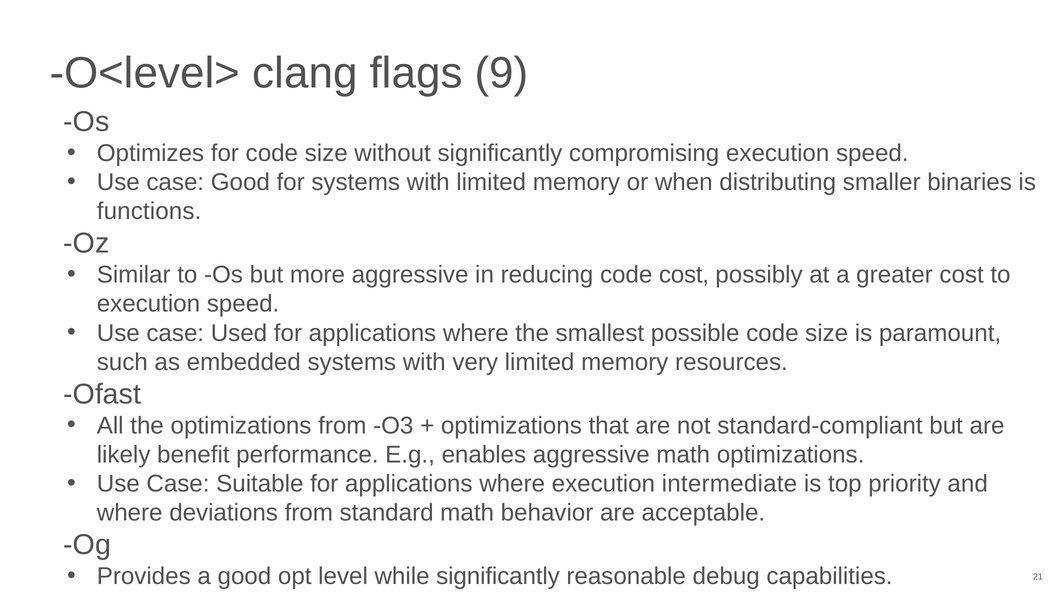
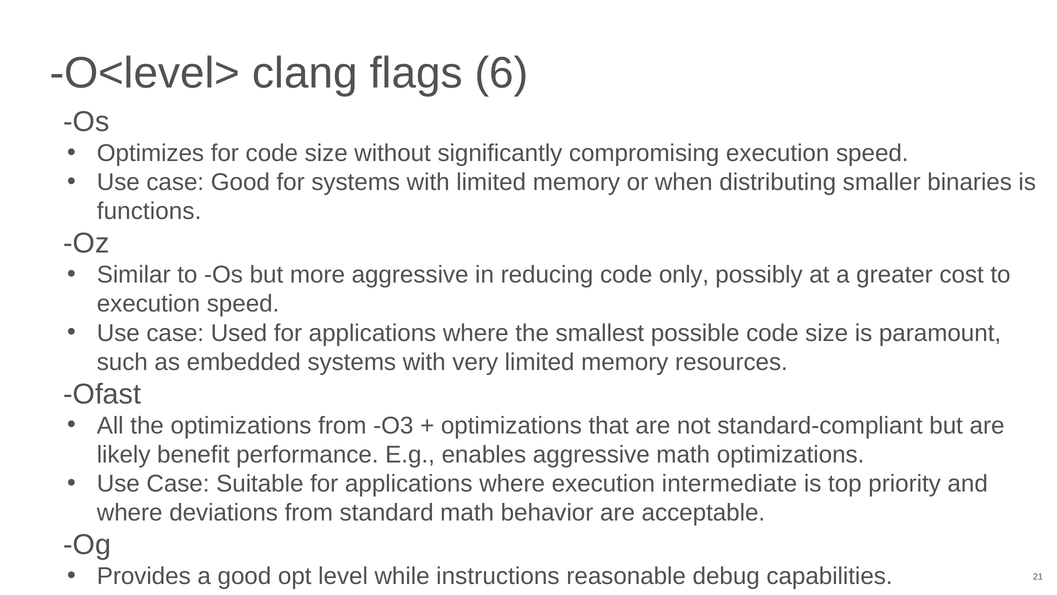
9: 9 -> 6
code cost: cost -> only
while significantly: significantly -> instructions
